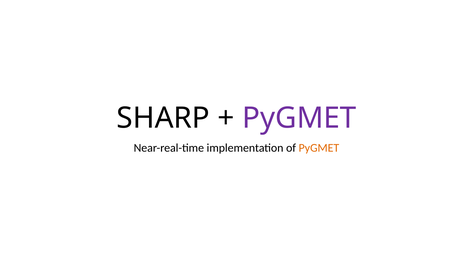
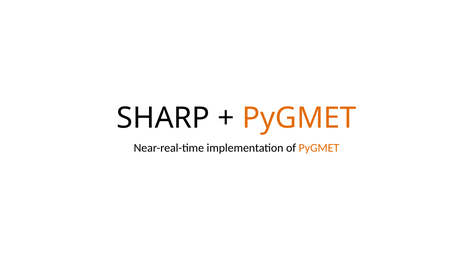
PyGMET at (299, 118) colour: purple -> orange
